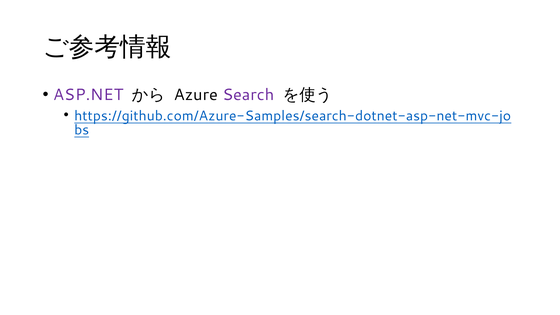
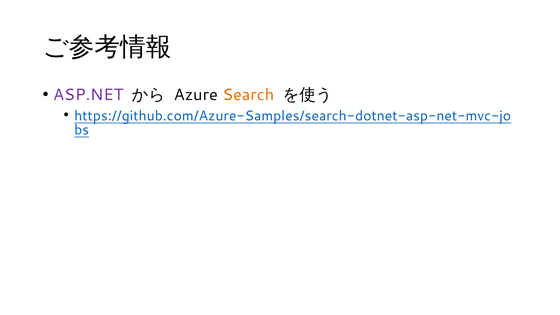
Search colour: purple -> orange
